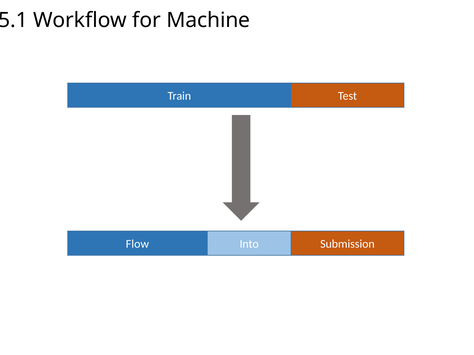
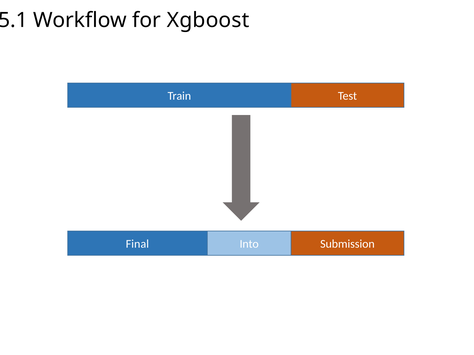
Machine: Machine -> Xgboost
Flow: Flow -> Final
